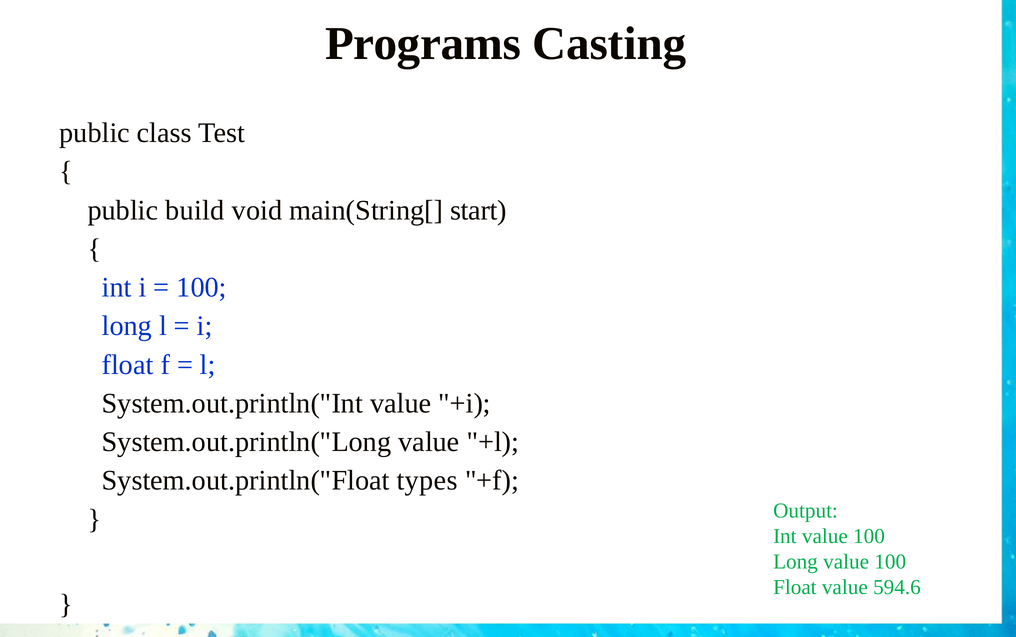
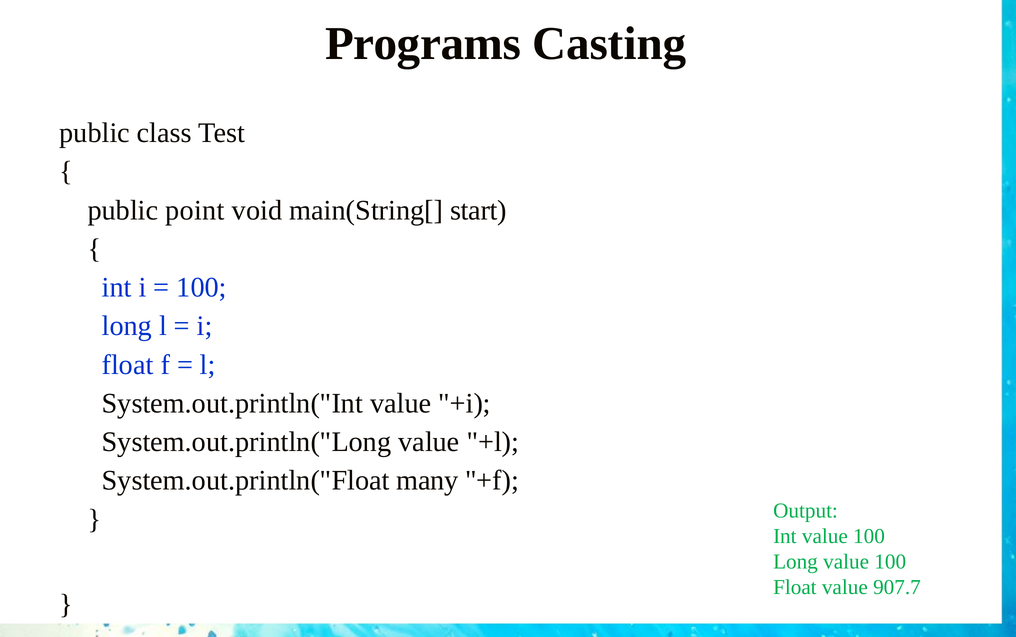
build: build -> point
types: types -> many
594.6: 594.6 -> 907.7
